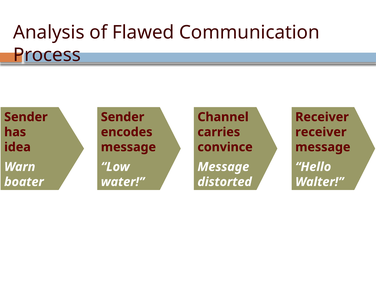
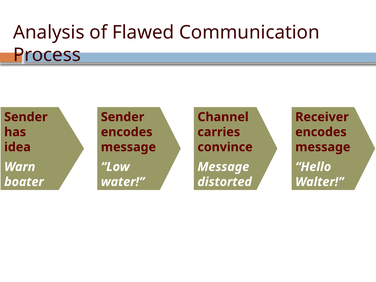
receiver at (321, 132): receiver -> encodes
